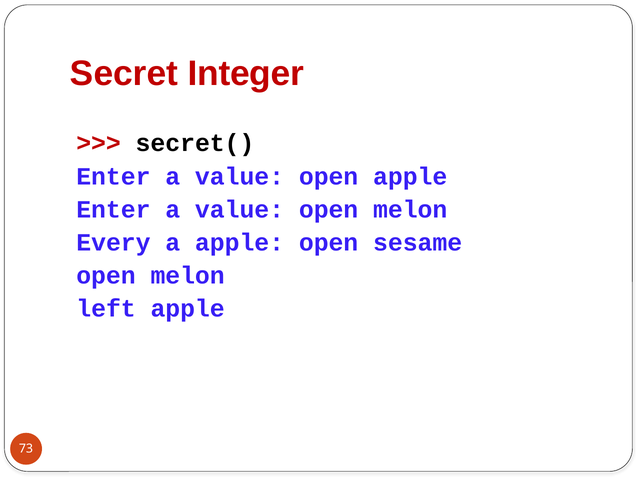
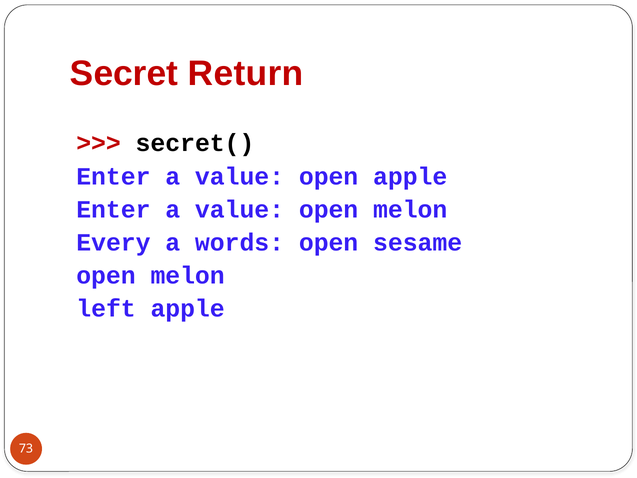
Integer: Integer -> Return
a apple: apple -> words
